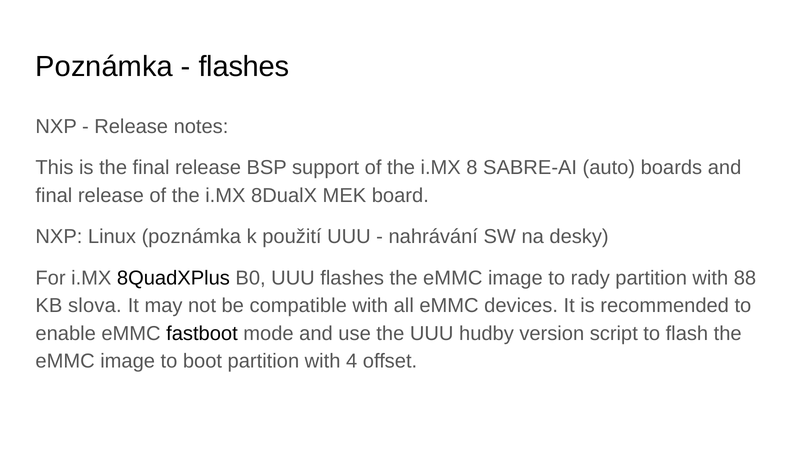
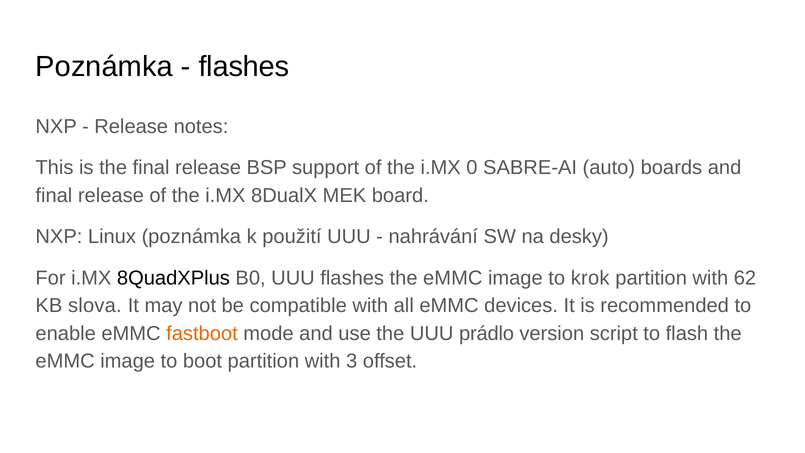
8: 8 -> 0
rady: rady -> krok
88: 88 -> 62
fastboot colour: black -> orange
hudby: hudby -> prádlo
4: 4 -> 3
